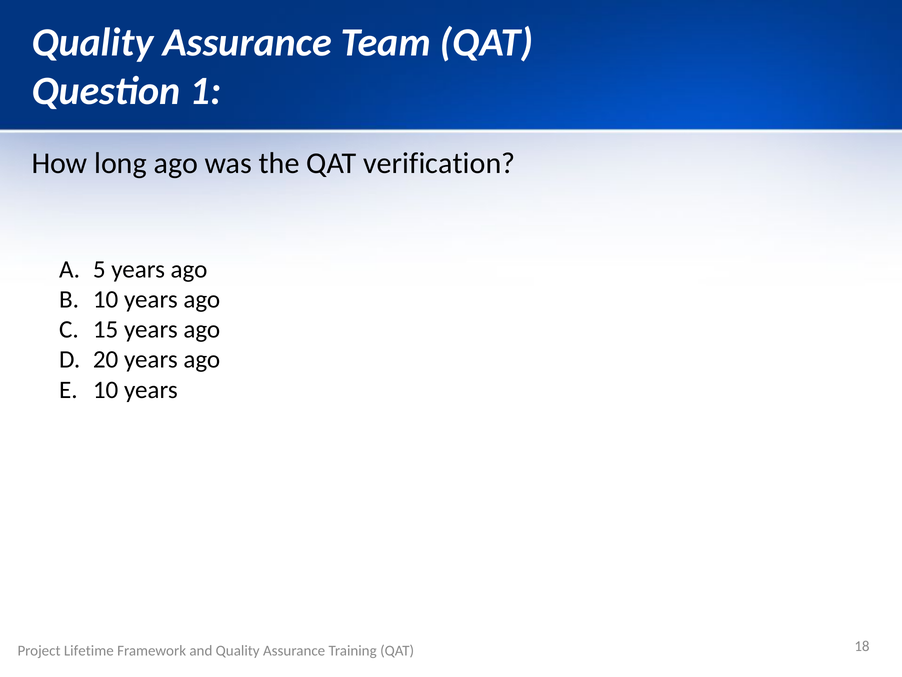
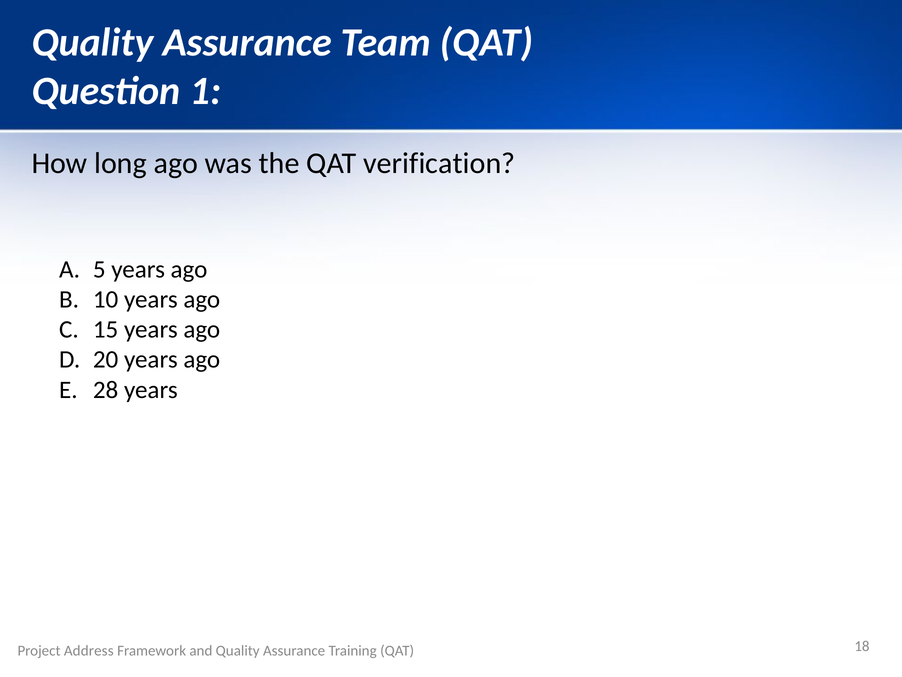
10 at (106, 389): 10 -> 28
Lifetime: Lifetime -> Address
